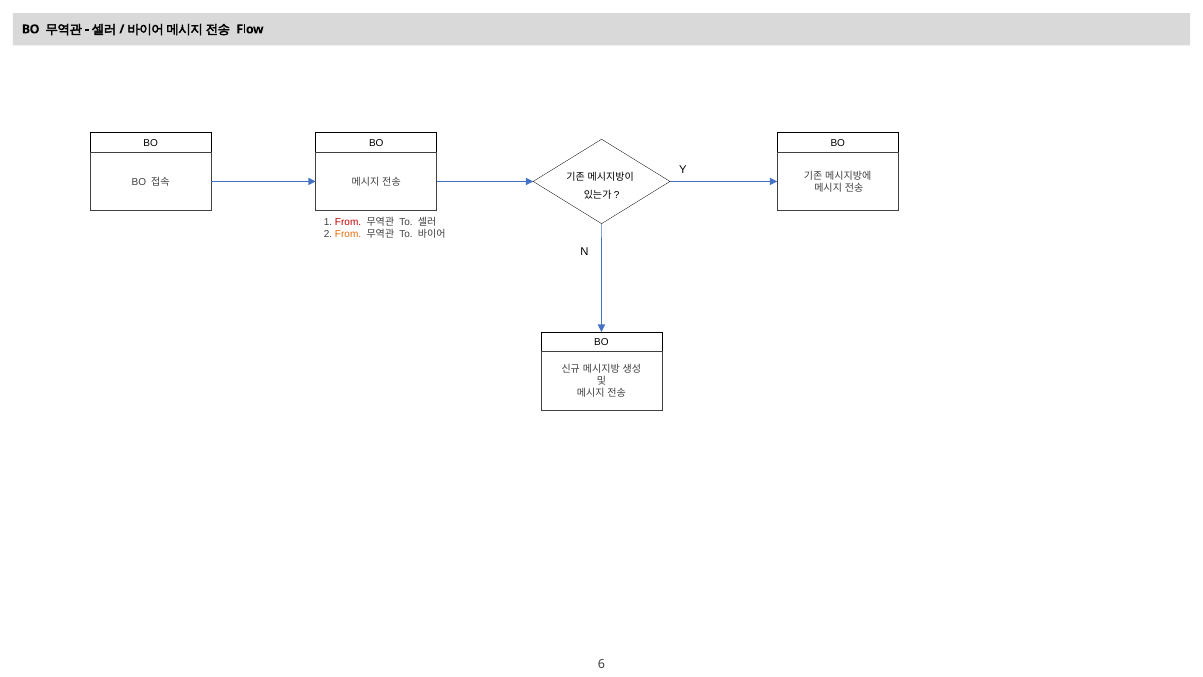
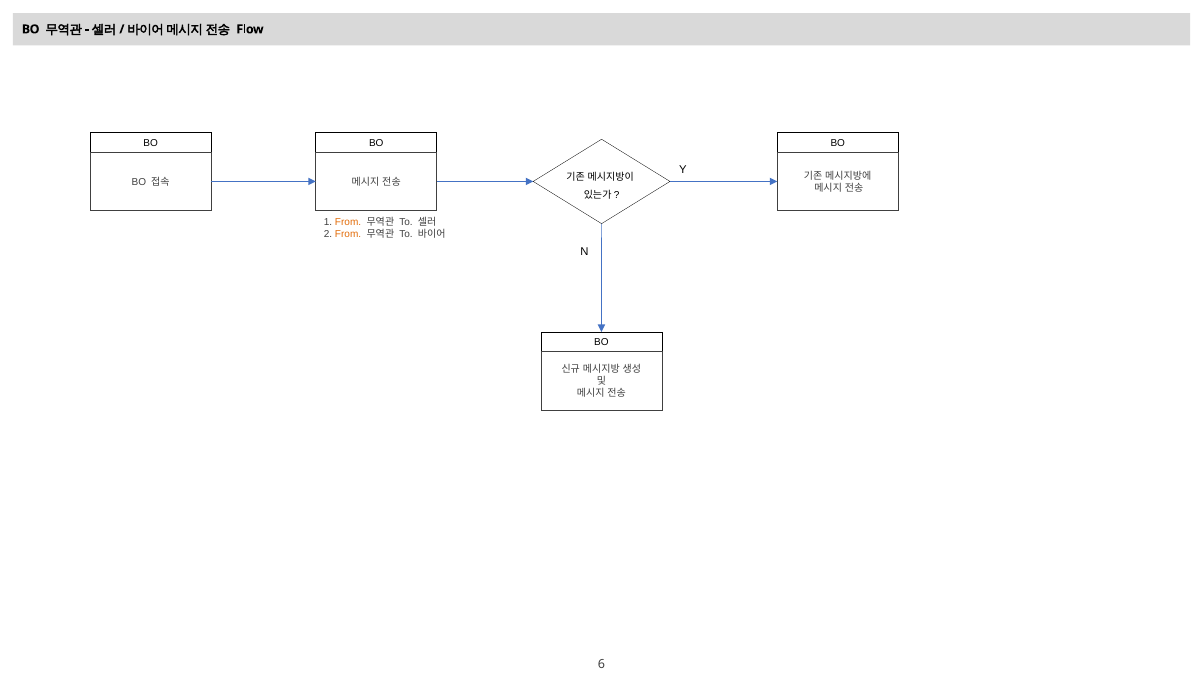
From at (348, 222) colour: red -> orange
